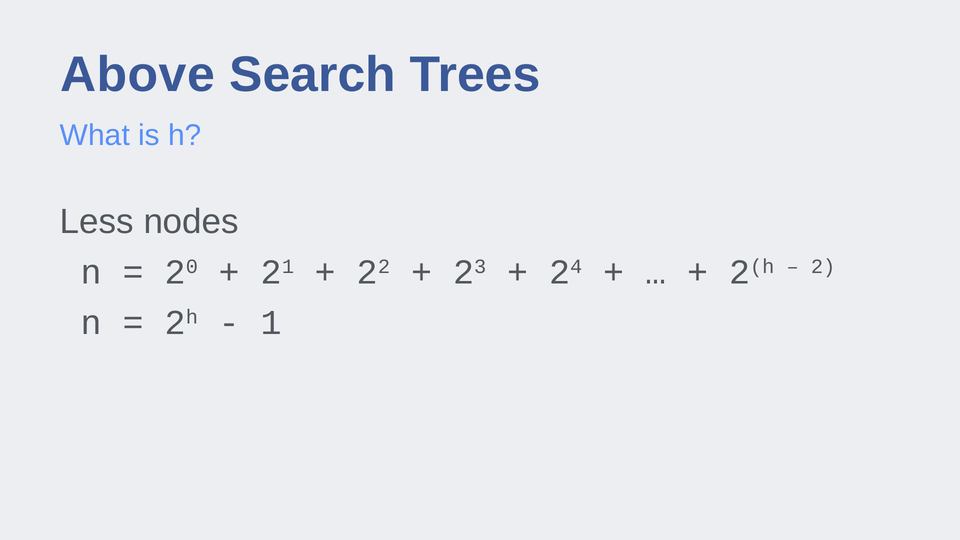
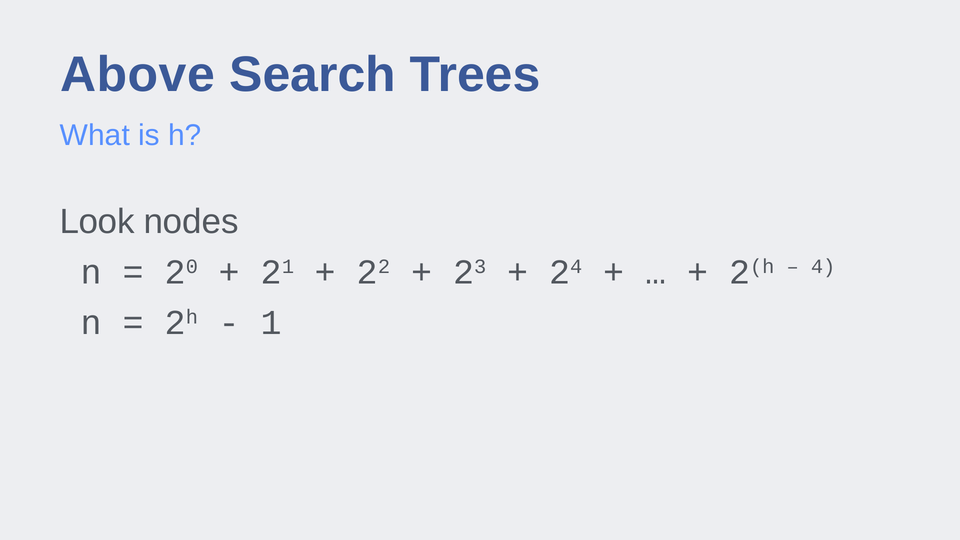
Less: Less -> Look
2: 2 -> 4
